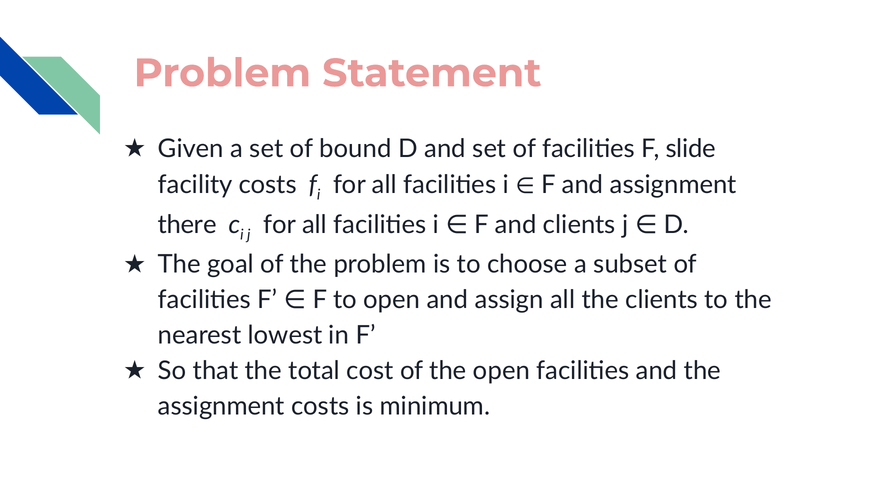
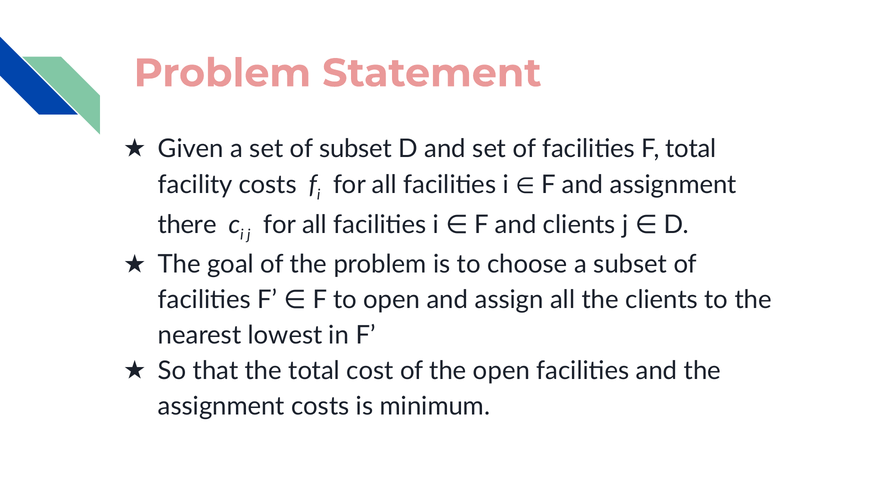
of bound: bound -> subset
F slide: slide -> total
